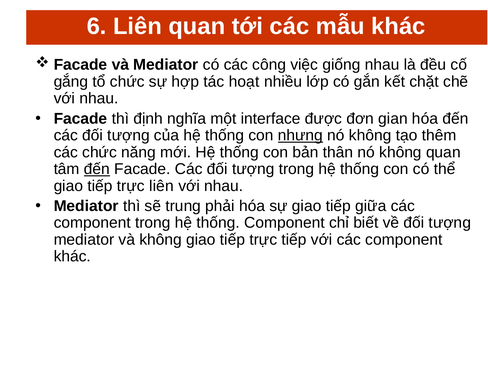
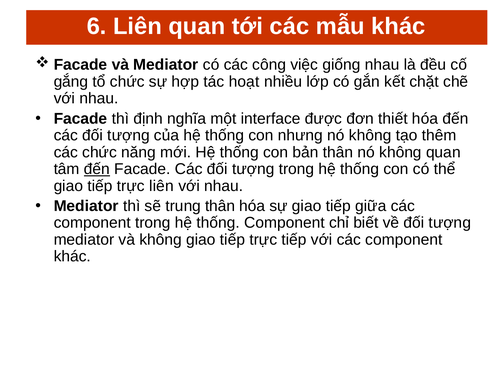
gian: gian -> thiết
nhưng underline: present -> none
trung phải: phải -> thân
